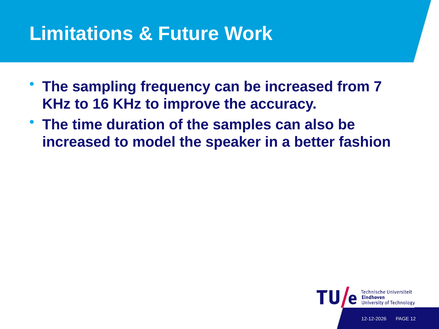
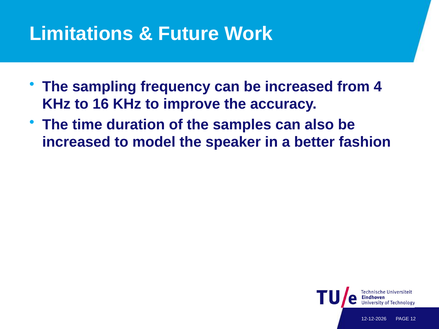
7: 7 -> 4
